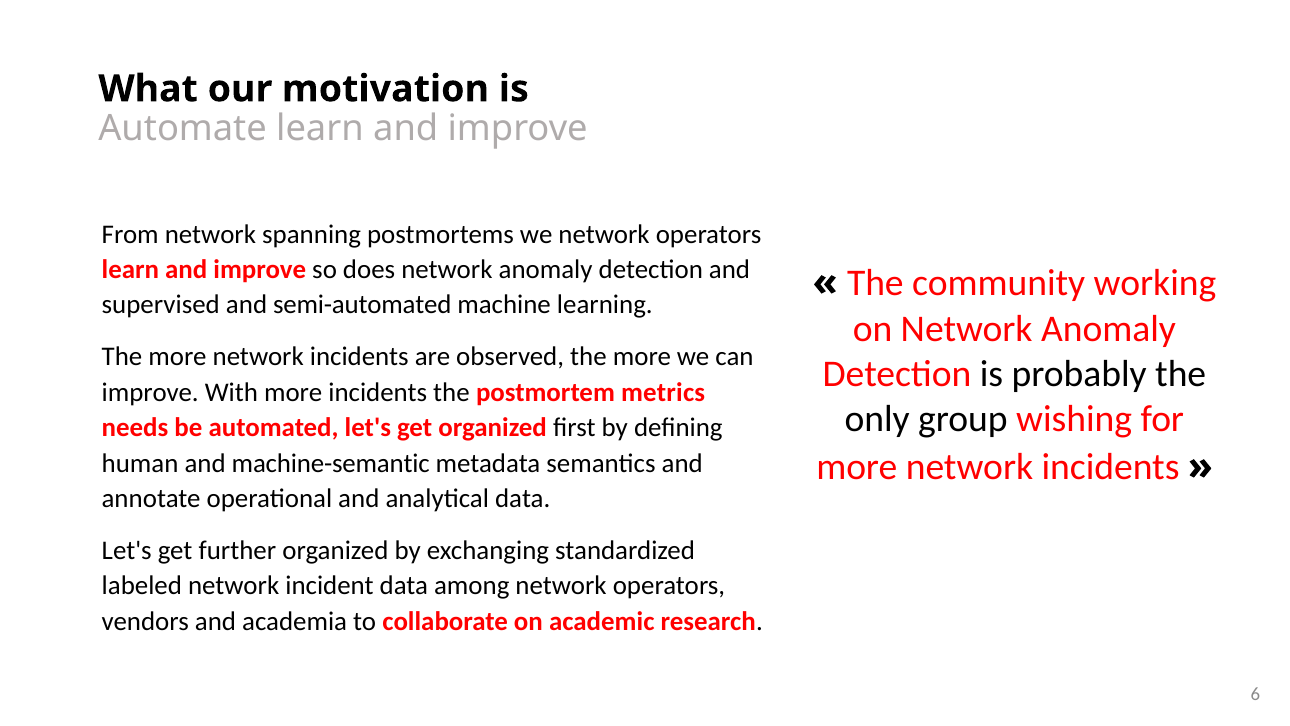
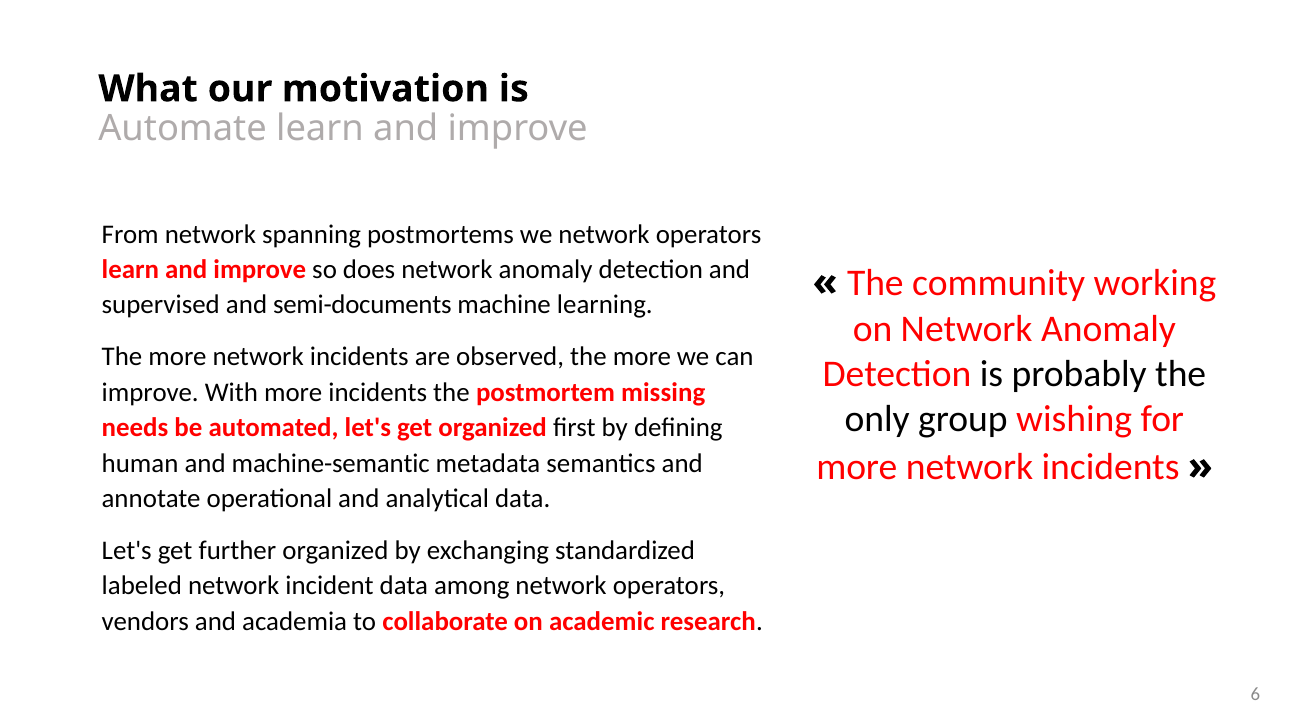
semi-automated: semi-automated -> semi-documents
metrics: metrics -> missing
